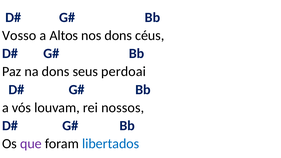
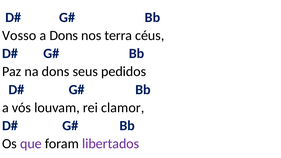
a Altos: Altos -> Dons
nos dons: dons -> terra
perdoai: perdoai -> pedidos
nossos: nossos -> clamor
libertados colour: blue -> purple
